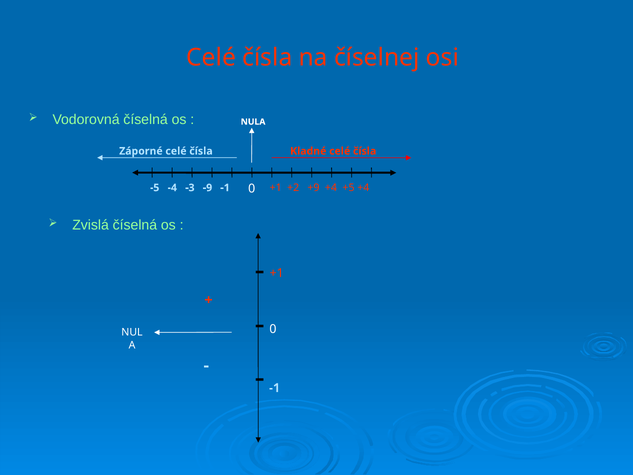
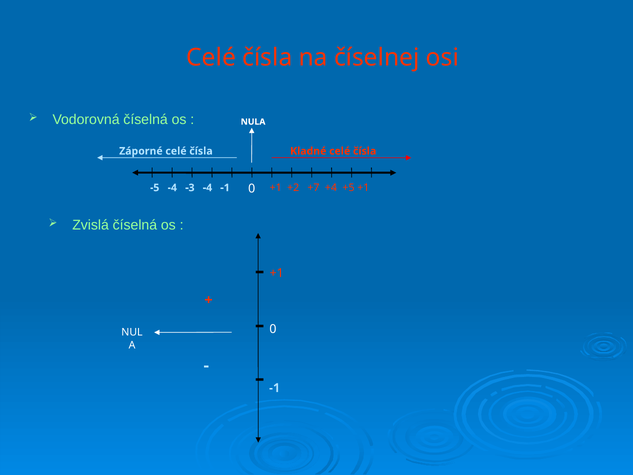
-3 -9: -9 -> -4
+9: +9 -> +7
+5 +4: +4 -> +1
